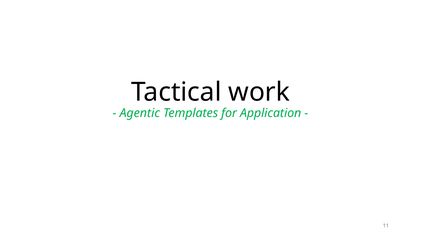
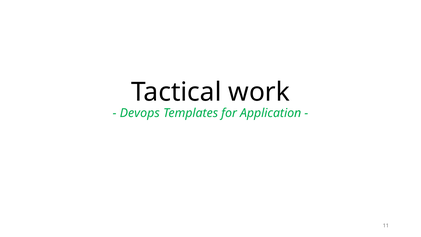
Agentic: Agentic -> Devops
